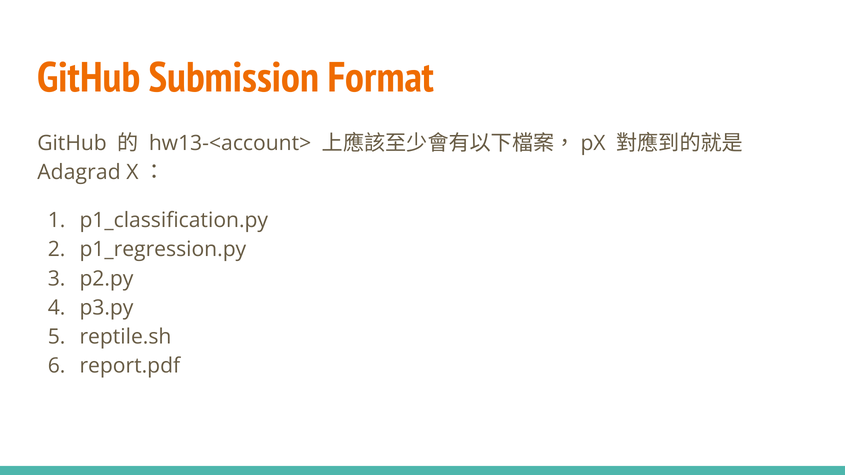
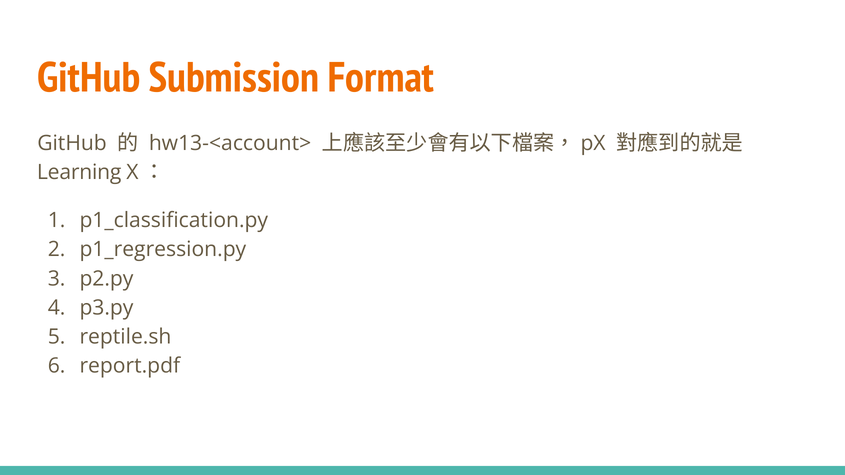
Adagrad: Adagrad -> Learning
